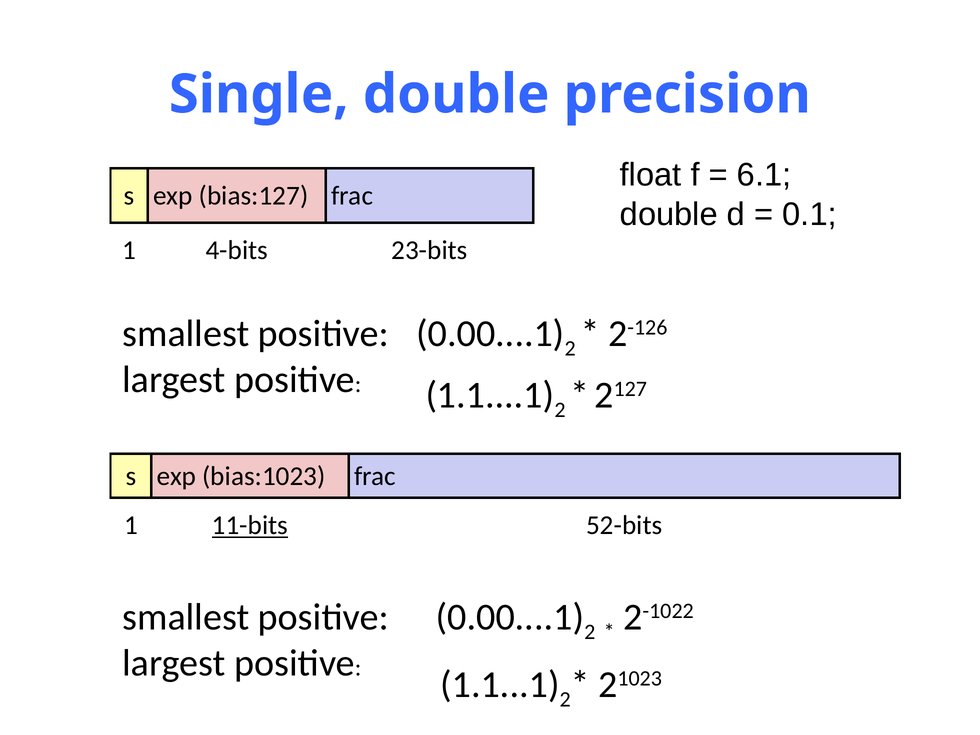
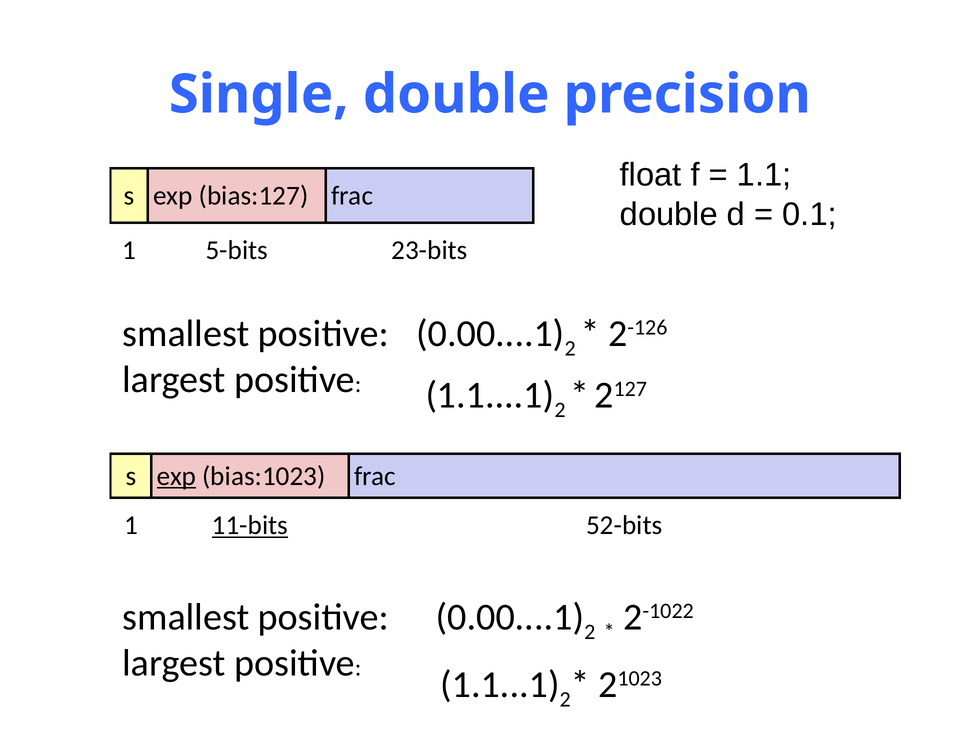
6.1: 6.1 -> 1.1
4-bits: 4-bits -> 5-bits
exp at (176, 476) underline: none -> present
